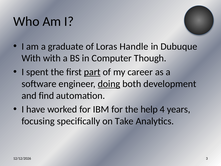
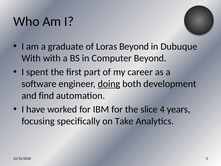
Loras Handle: Handle -> Beyond
Computer Though: Though -> Beyond
part underline: present -> none
help: help -> slice
